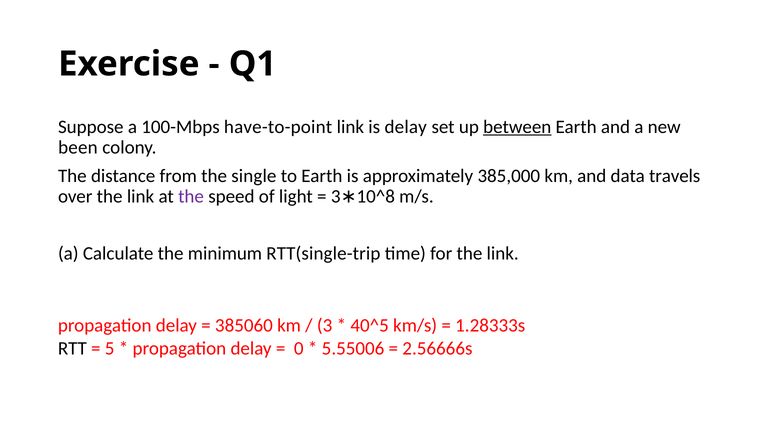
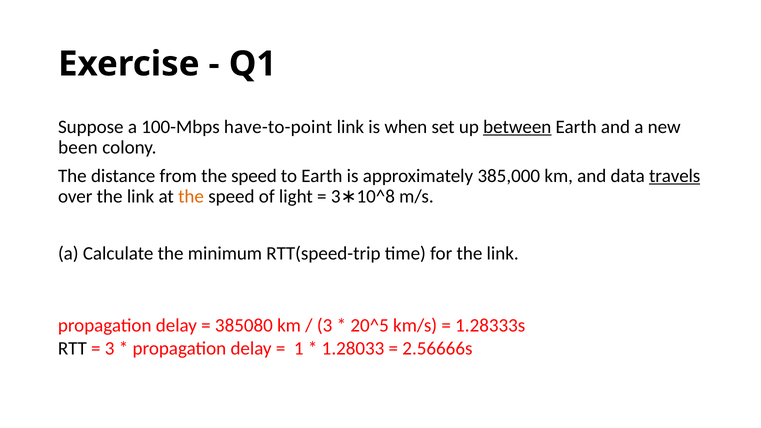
is delay: delay -> when
from the single: single -> speed
travels underline: none -> present
the at (191, 197) colour: purple -> orange
RTT(single-trip: RTT(single-trip -> RTT(speed-trip
385060: 385060 -> 385080
40^5: 40^5 -> 20^5
5 at (110, 349): 5 -> 3
0: 0 -> 1
5.55006: 5.55006 -> 1.28033
